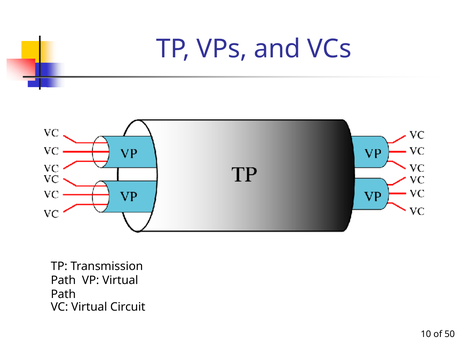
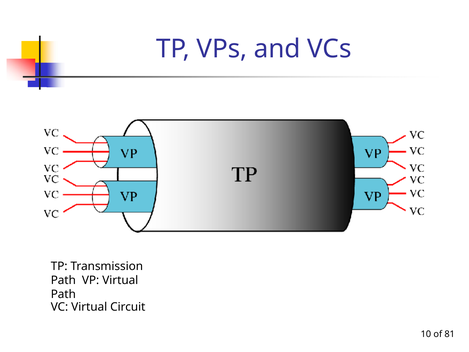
50: 50 -> 81
